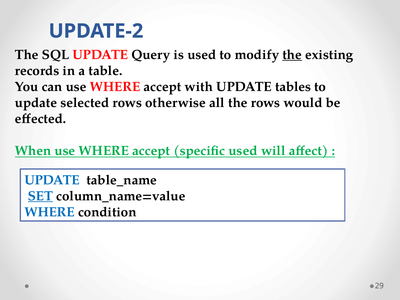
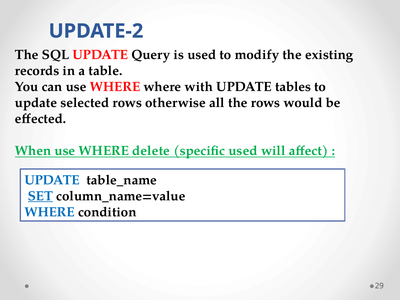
the at (292, 55) underline: present -> none
can use WHERE accept: accept -> where
When use WHERE accept: accept -> delete
